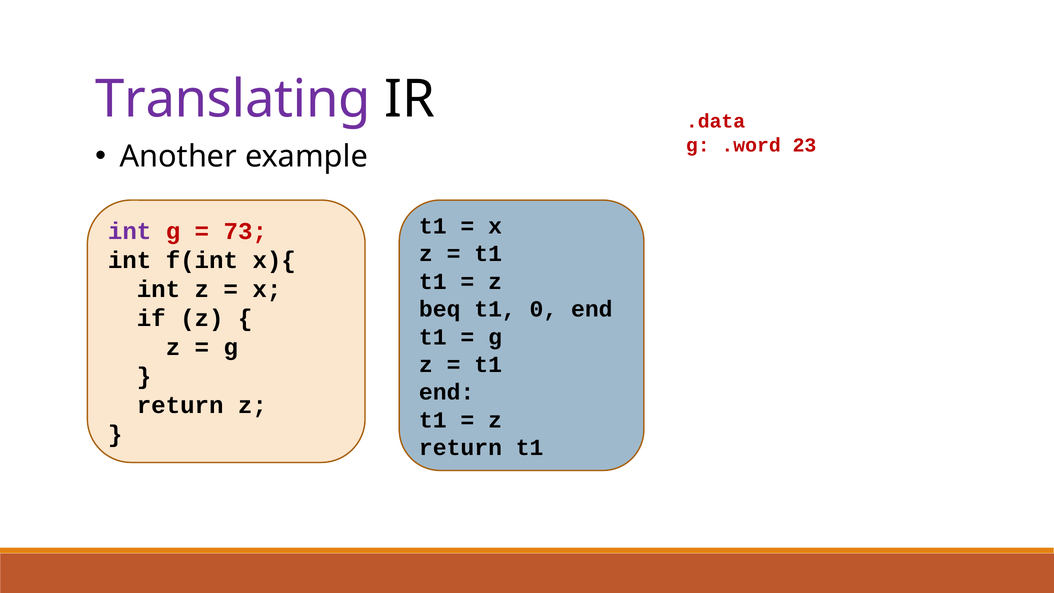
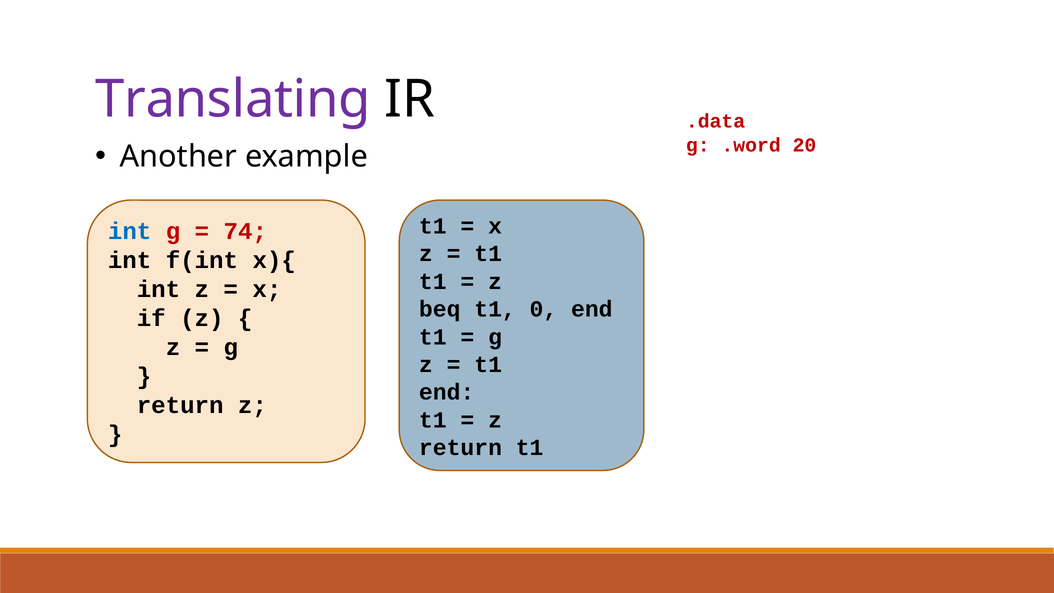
23: 23 -> 20
int at (130, 231) colour: purple -> blue
73: 73 -> 74
